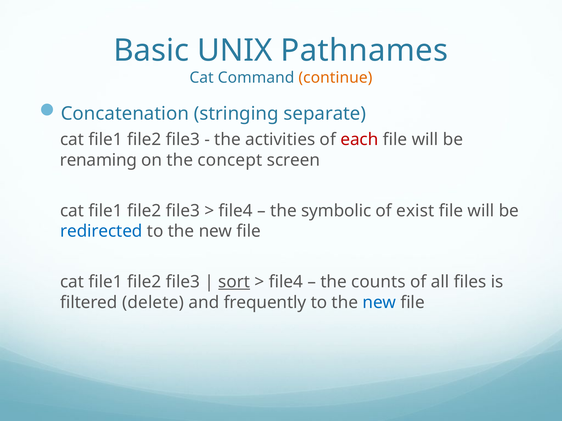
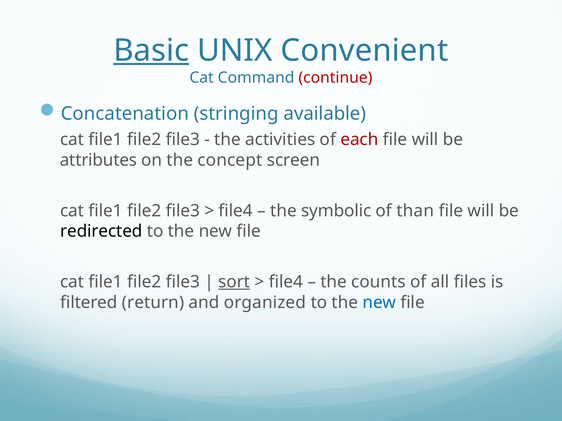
Basic underline: none -> present
Pathnames: Pathnames -> Convenient
continue colour: orange -> red
separate: separate -> available
renaming: renaming -> attributes
exist: exist -> than
redirected colour: blue -> black
delete: delete -> return
frequently: frequently -> organized
